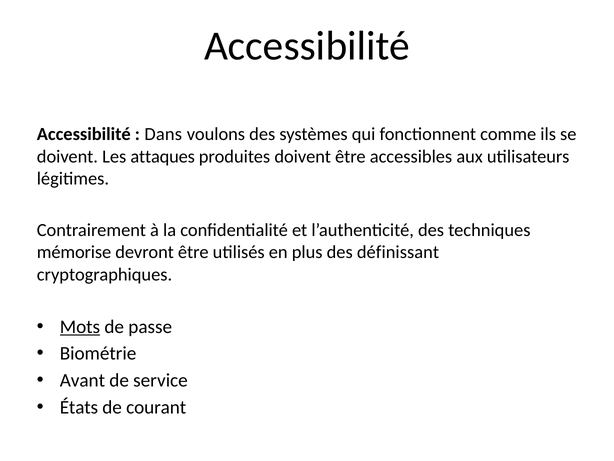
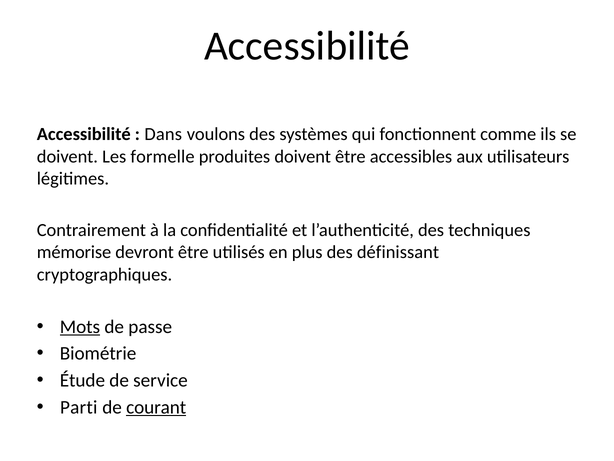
attaques: attaques -> formelle
Avant: Avant -> Étude
États: États -> Parti
courant underline: none -> present
